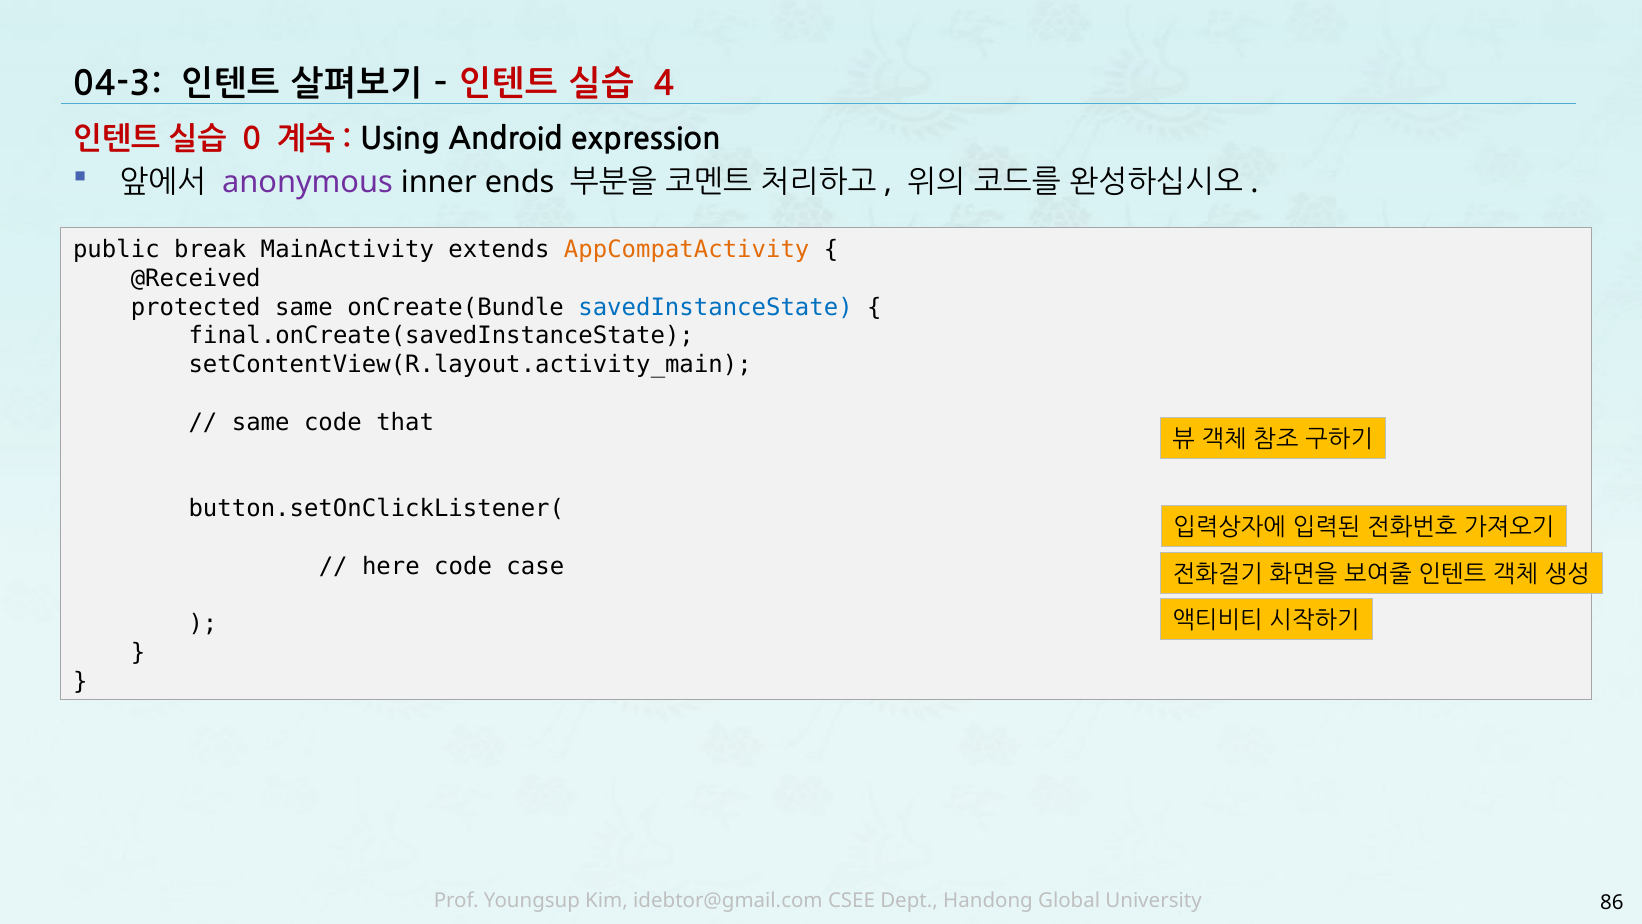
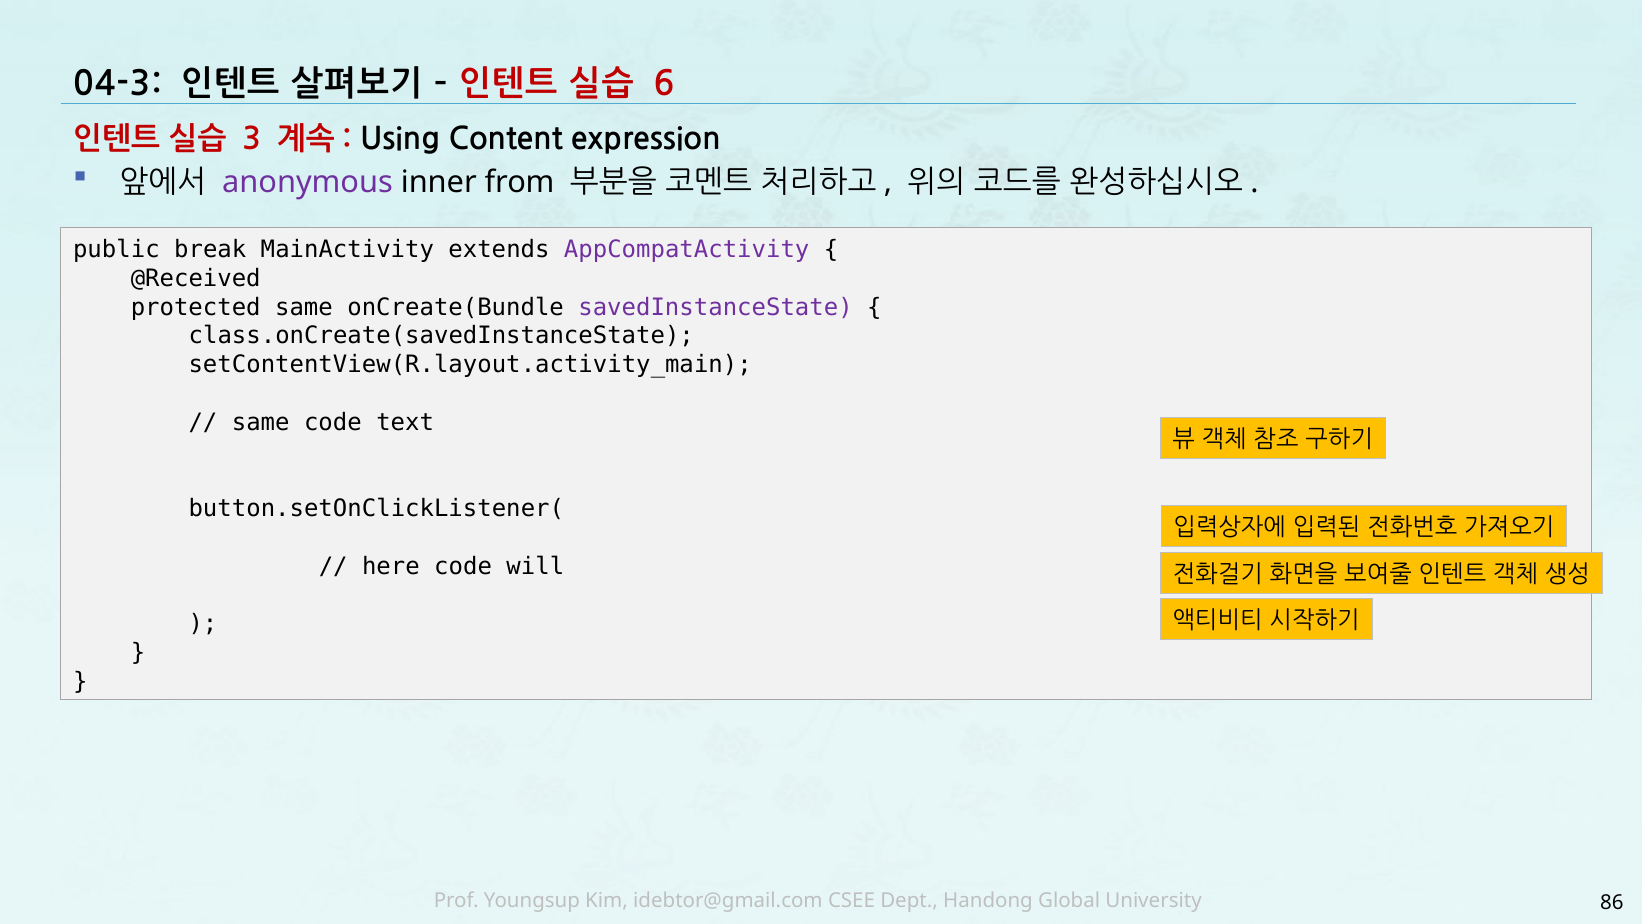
4: 4 -> 6
0: 0 -> 3
Android: Android -> Content
ends: ends -> from
AppCompatActivity colour: orange -> purple
savedInstanceState colour: blue -> purple
final.onCreate(savedInstanceState: final.onCreate(savedInstanceState -> class.onCreate(savedInstanceState
that: that -> text
case: case -> will
